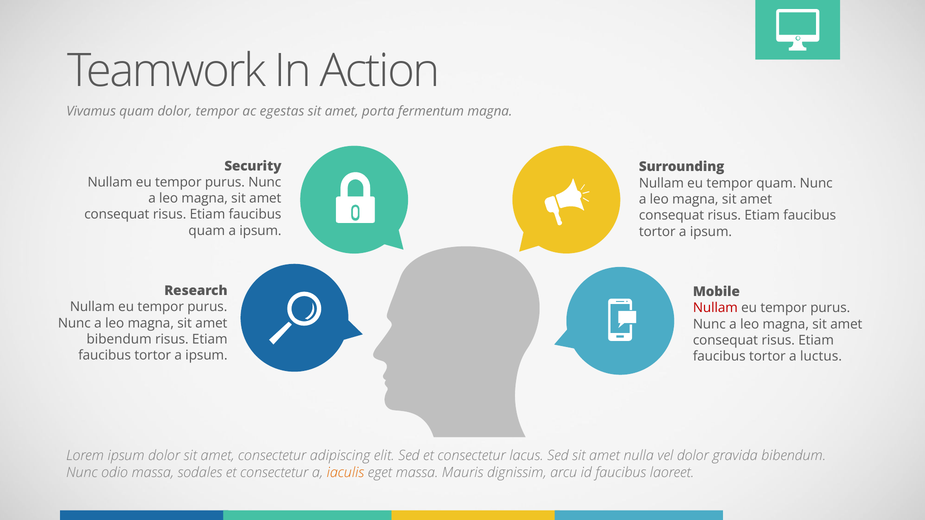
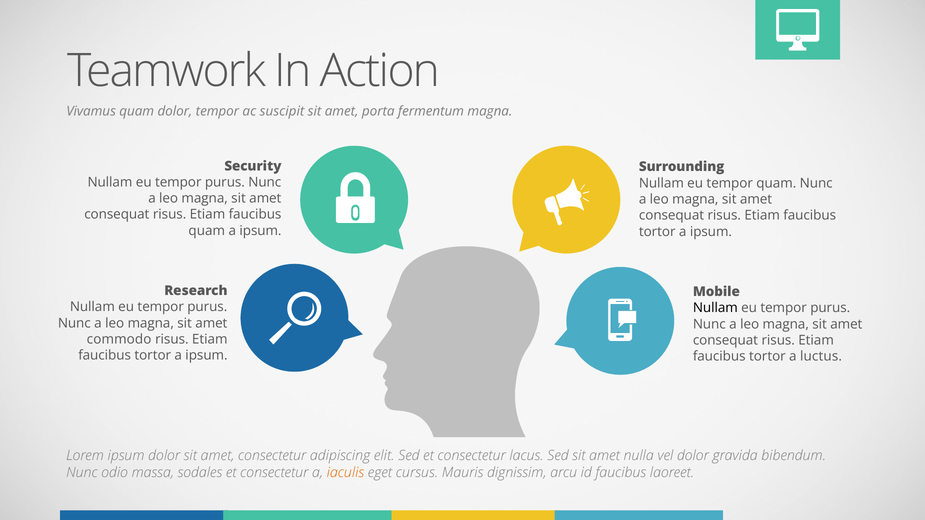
egestas: egestas -> suscipit
Nullam at (715, 308) colour: red -> black
bibendum at (119, 340): bibendum -> commodo
eget massa: massa -> cursus
